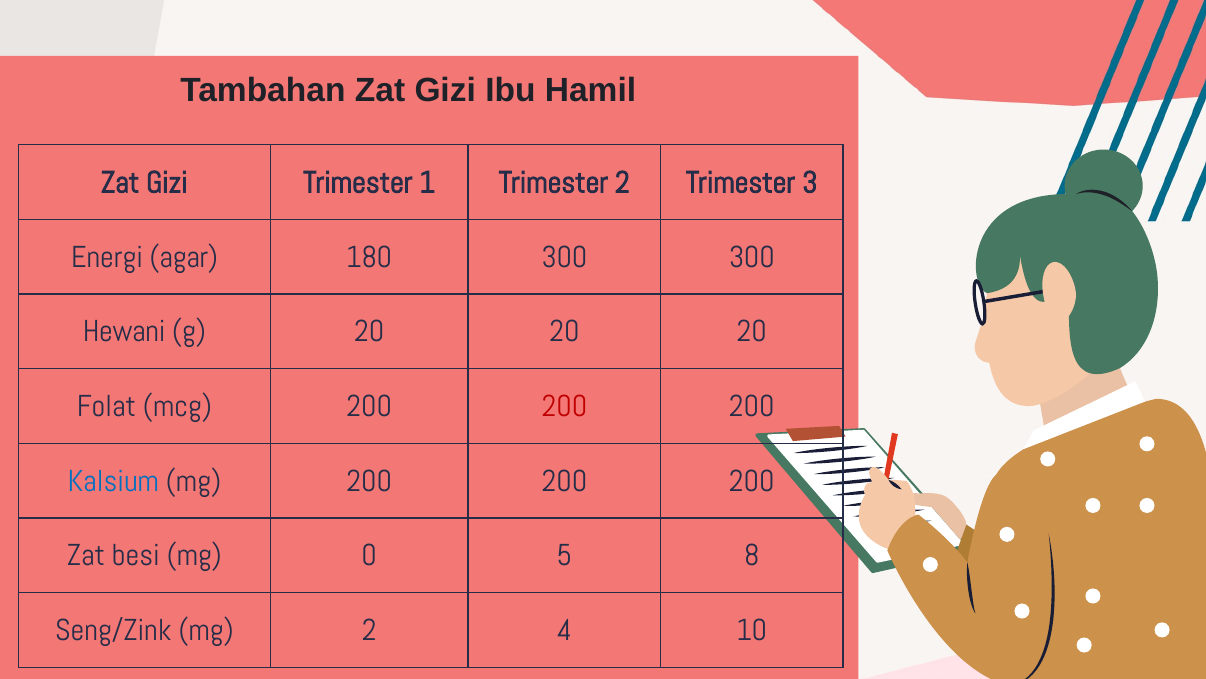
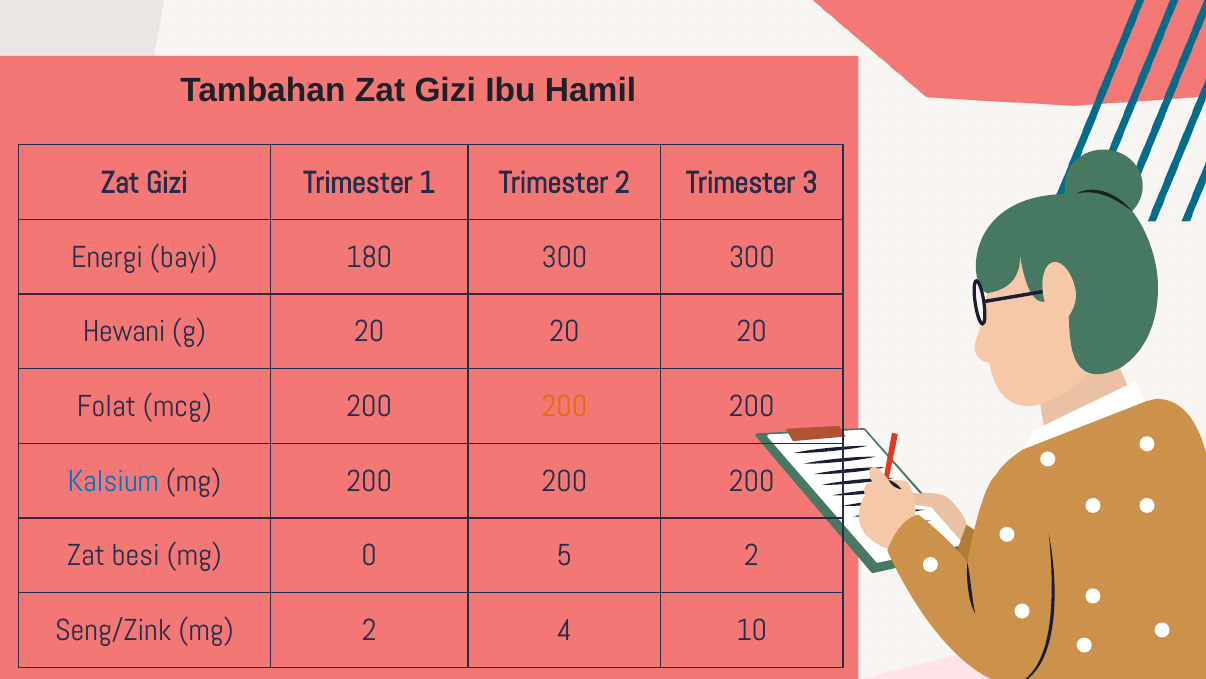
agar: agar -> bayi
200 at (564, 406) colour: red -> orange
5 8: 8 -> 2
